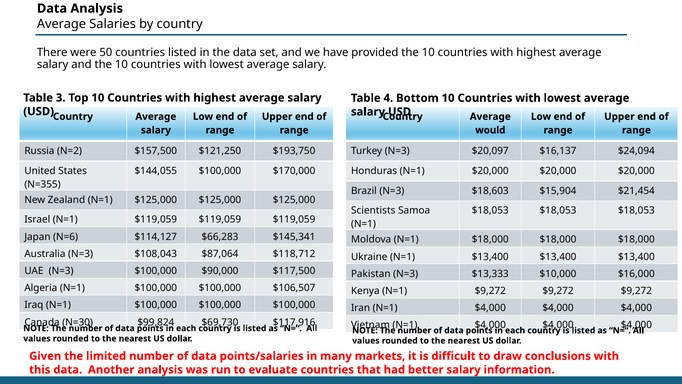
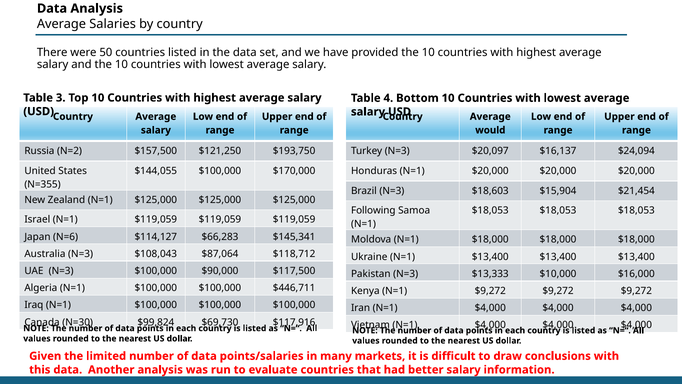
Scientists: Scientists -> Following
$106,507: $106,507 -> $446,711
